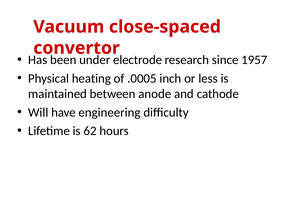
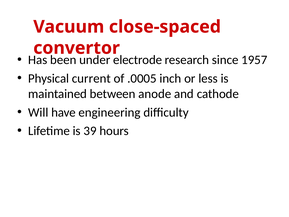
heating: heating -> current
62: 62 -> 39
